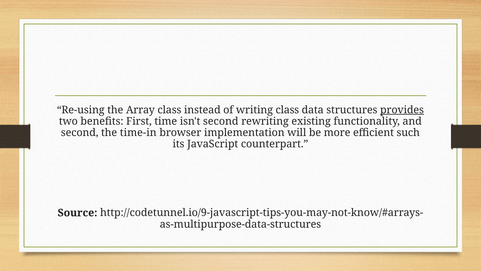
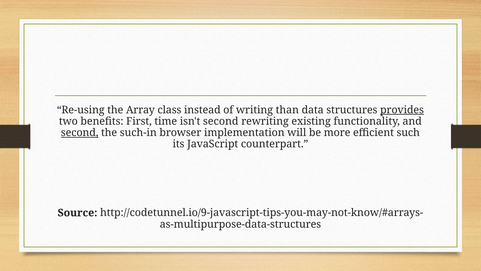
writing class: class -> than
second at (80, 132) underline: none -> present
time-in: time-in -> such-in
